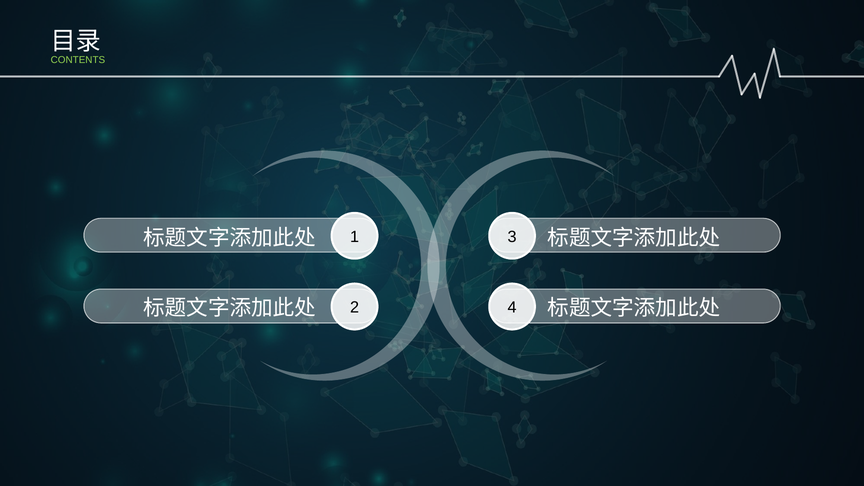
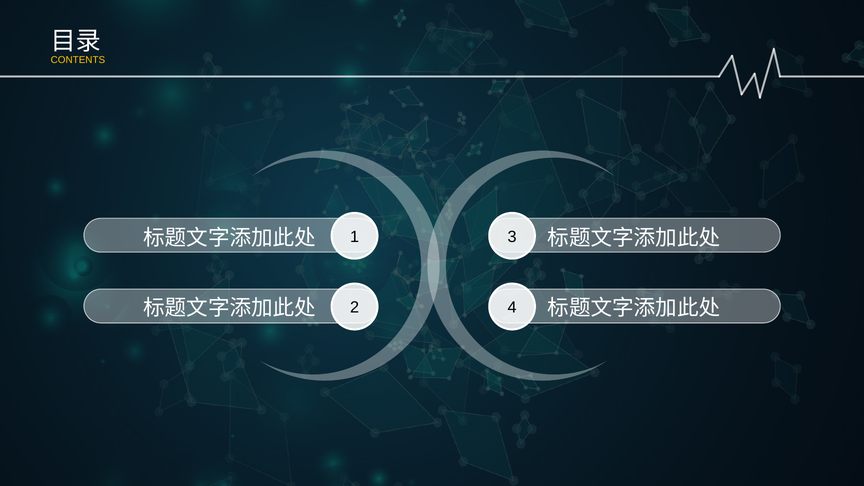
CONTENTS colour: light green -> yellow
